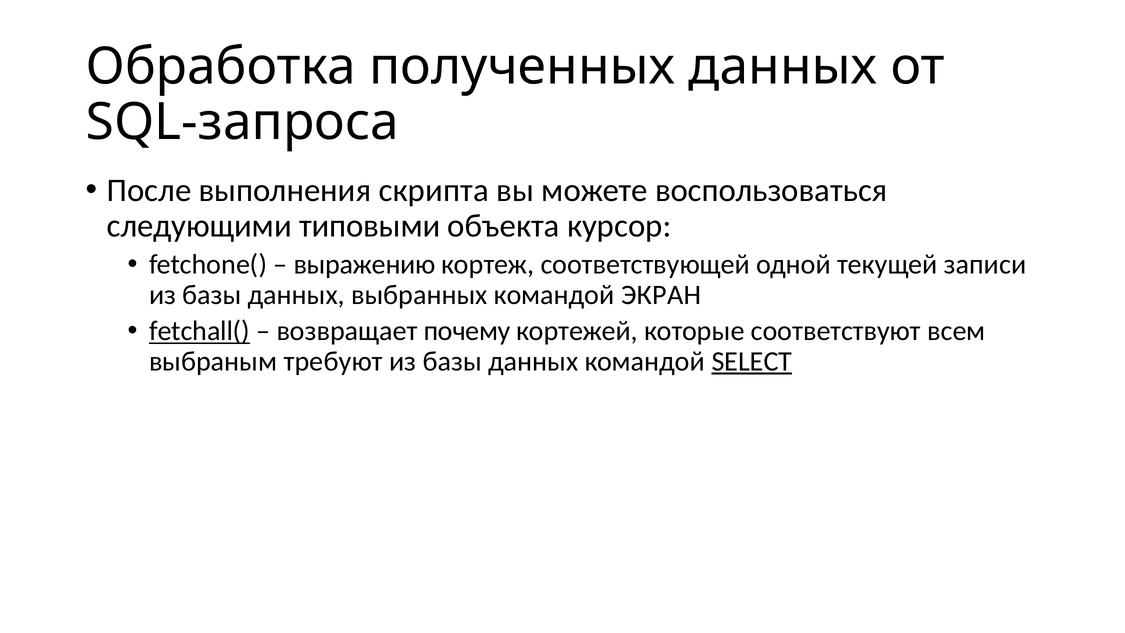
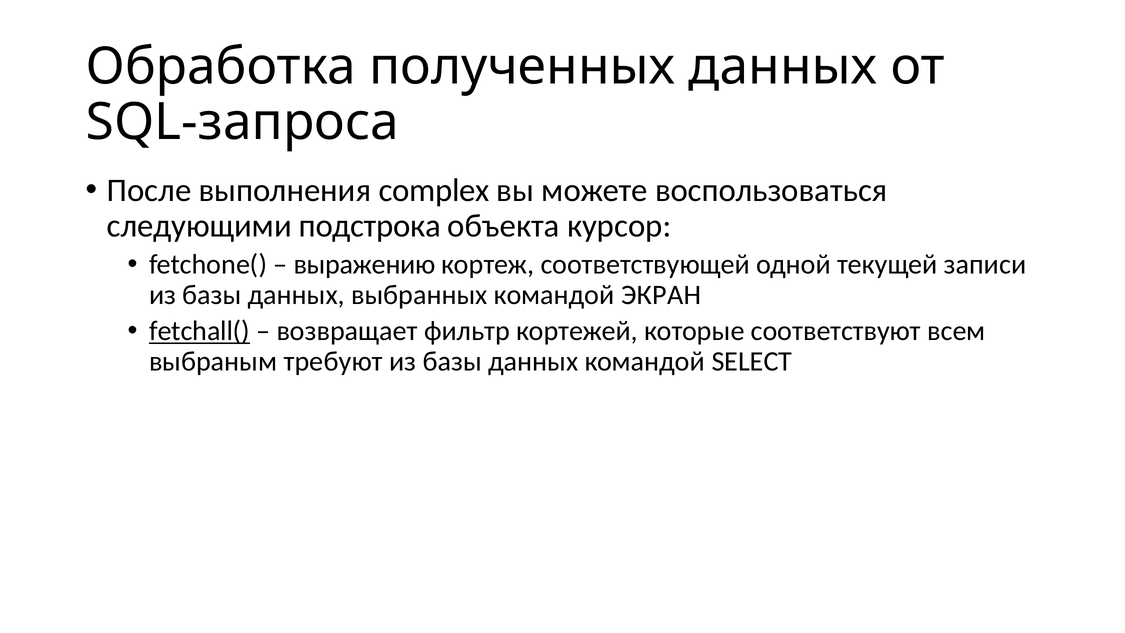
скрипта: скрипта -> complex
типовыми: типовыми -> подстрока
почему: почему -> фильтр
SELECT underline: present -> none
